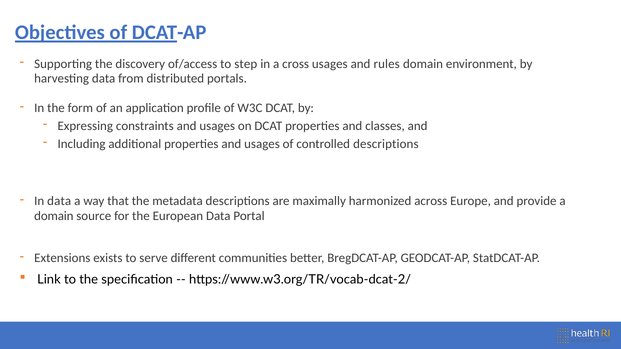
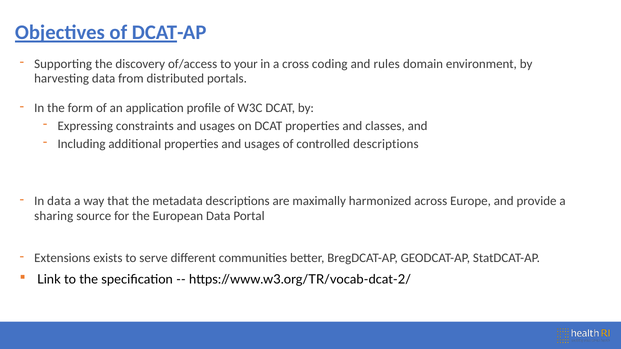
step: step -> your
cross usages: usages -> coding
domain at (54, 216): domain -> sharing
